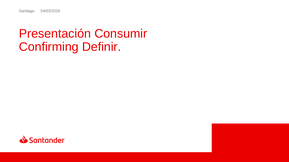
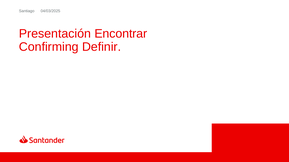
Consumir: Consumir -> Encontrar
